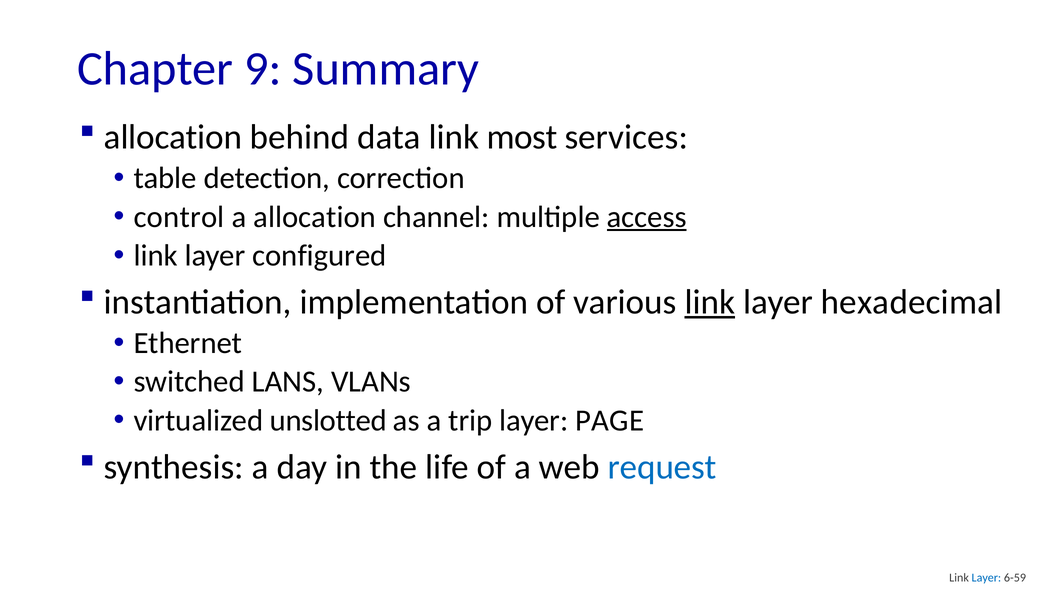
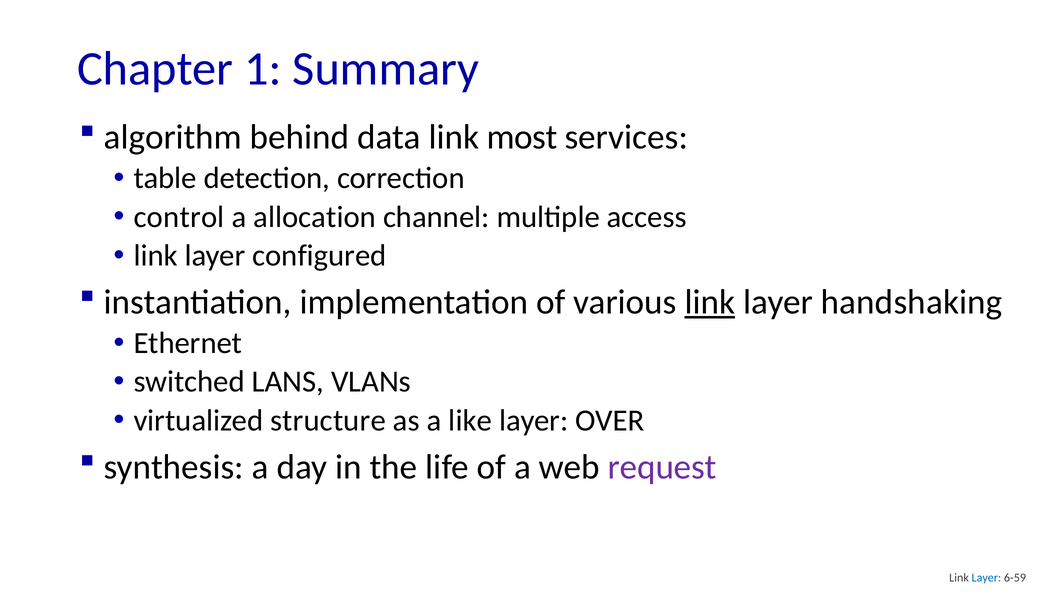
9: 9 -> 1
allocation at (173, 137): allocation -> algorithm
access underline: present -> none
hexadecimal: hexadecimal -> handshaking
unslotted: unslotted -> structure
trip: trip -> like
PAGE: PAGE -> OVER
request colour: blue -> purple
